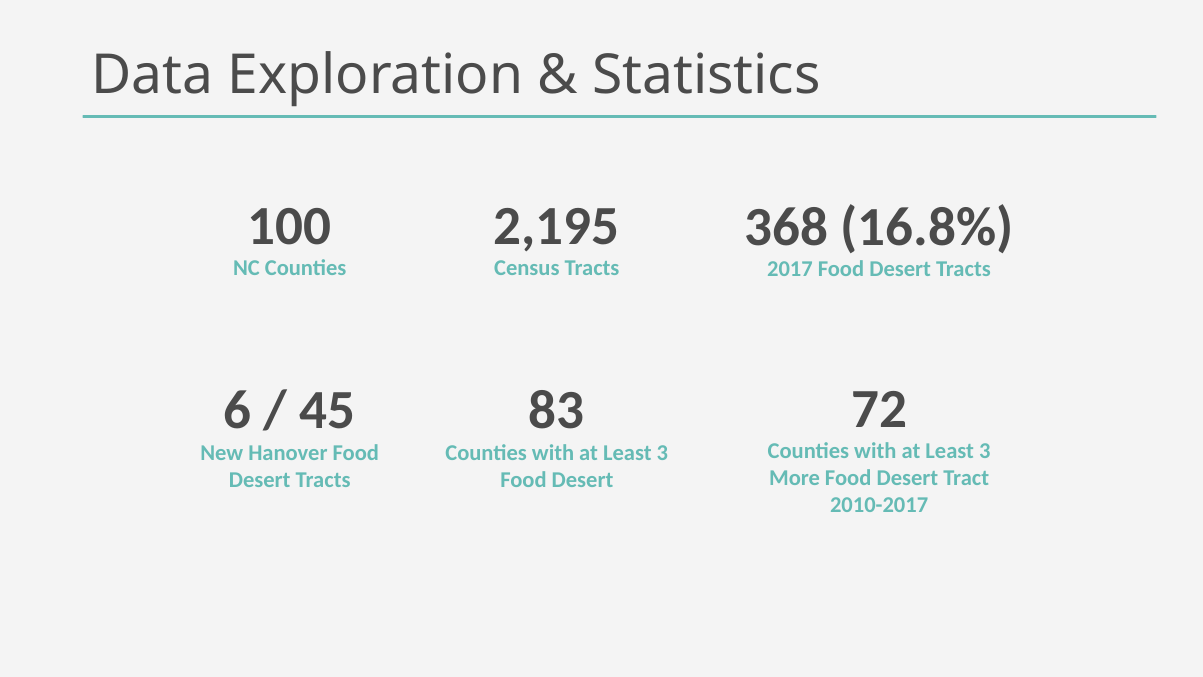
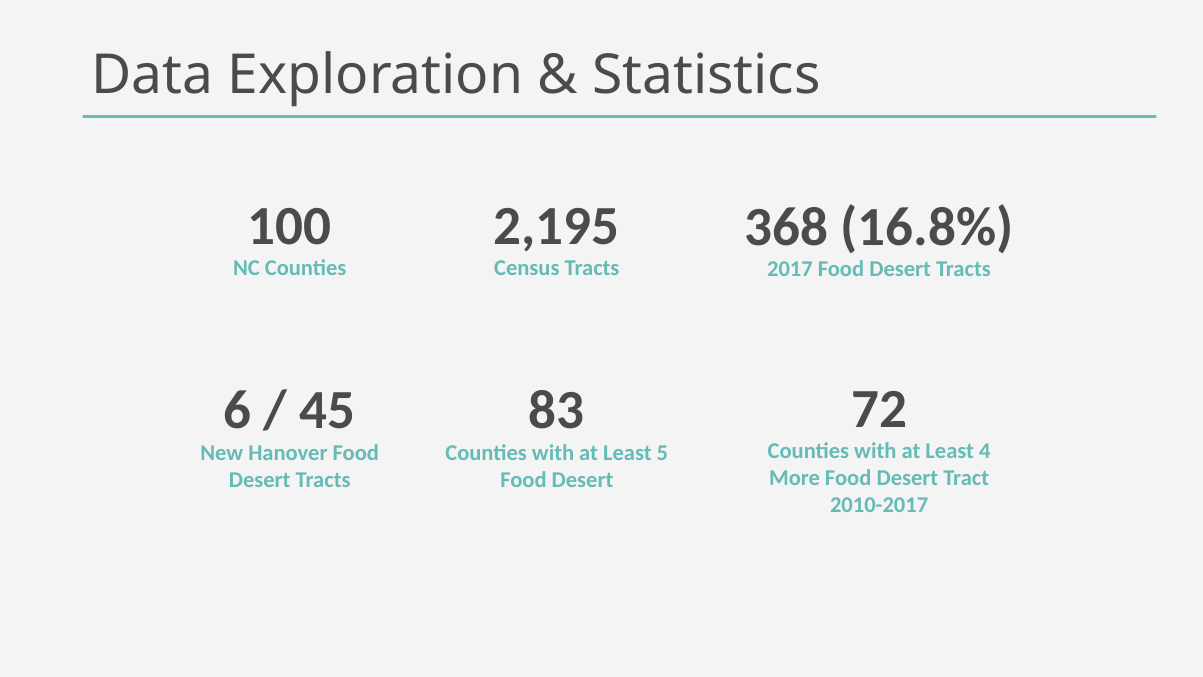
3 at (985, 451): 3 -> 4
3 at (662, 452): 3 -> 5
